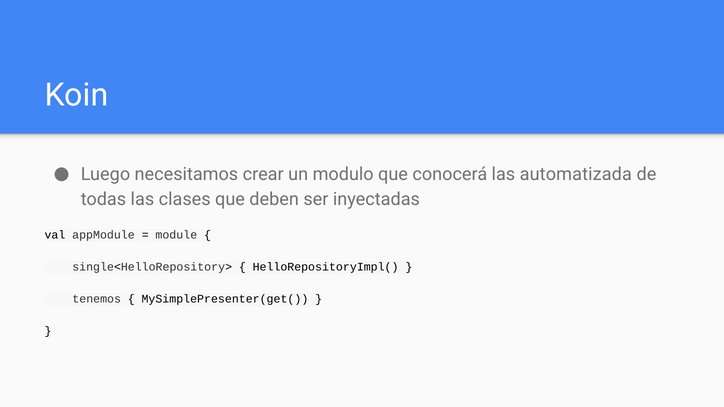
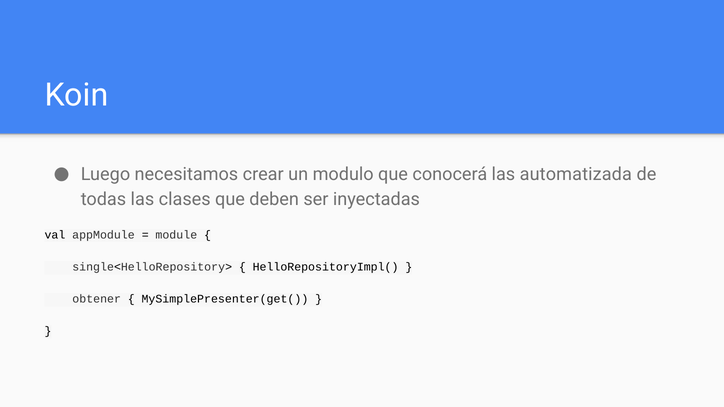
tenemos: tenemos -> obtener
